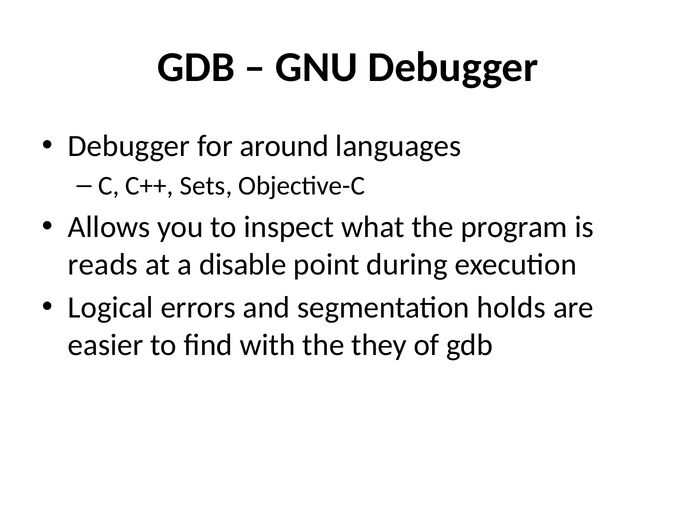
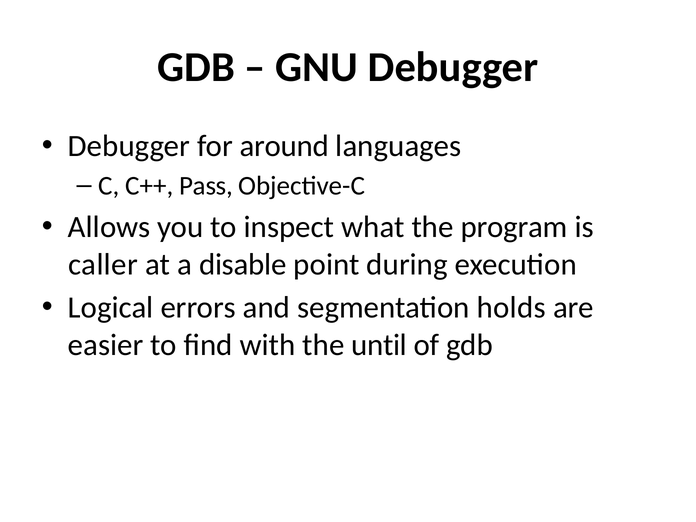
Sets: Sets -> Pass
reads: reads -> caller
they: they -> until
